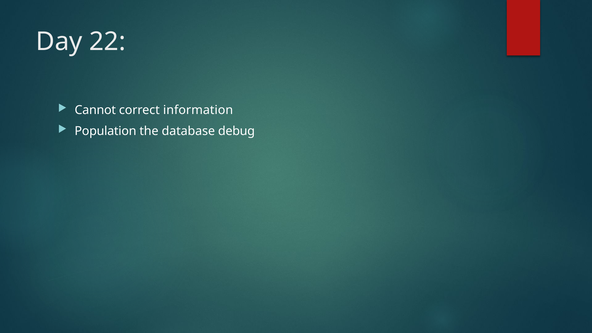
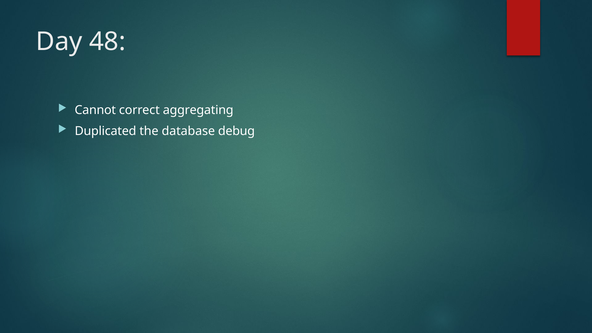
22: 22 -> 48
information: information -> aggregating
Population: Population -> Duplicated
